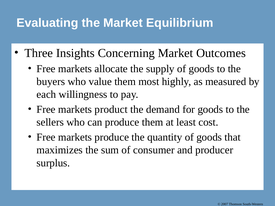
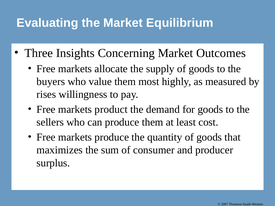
each: each -> rises
